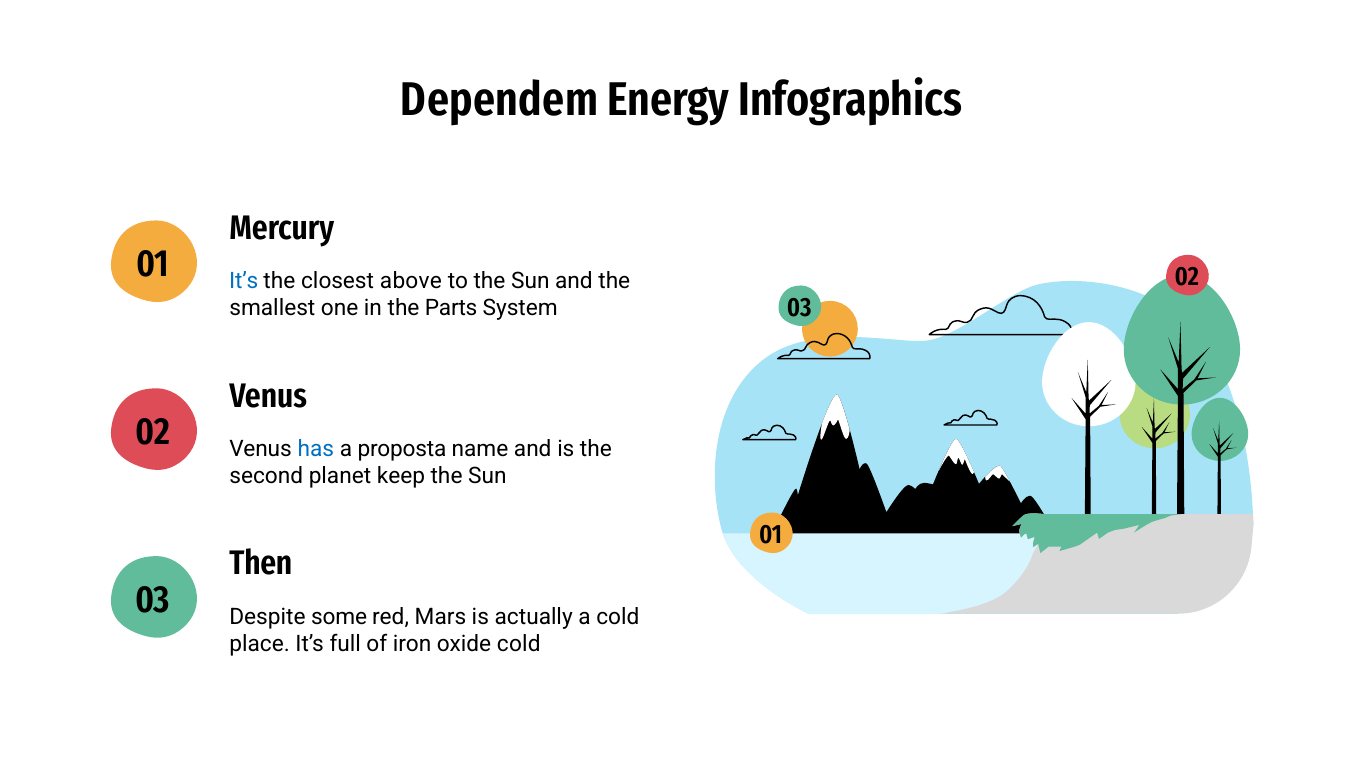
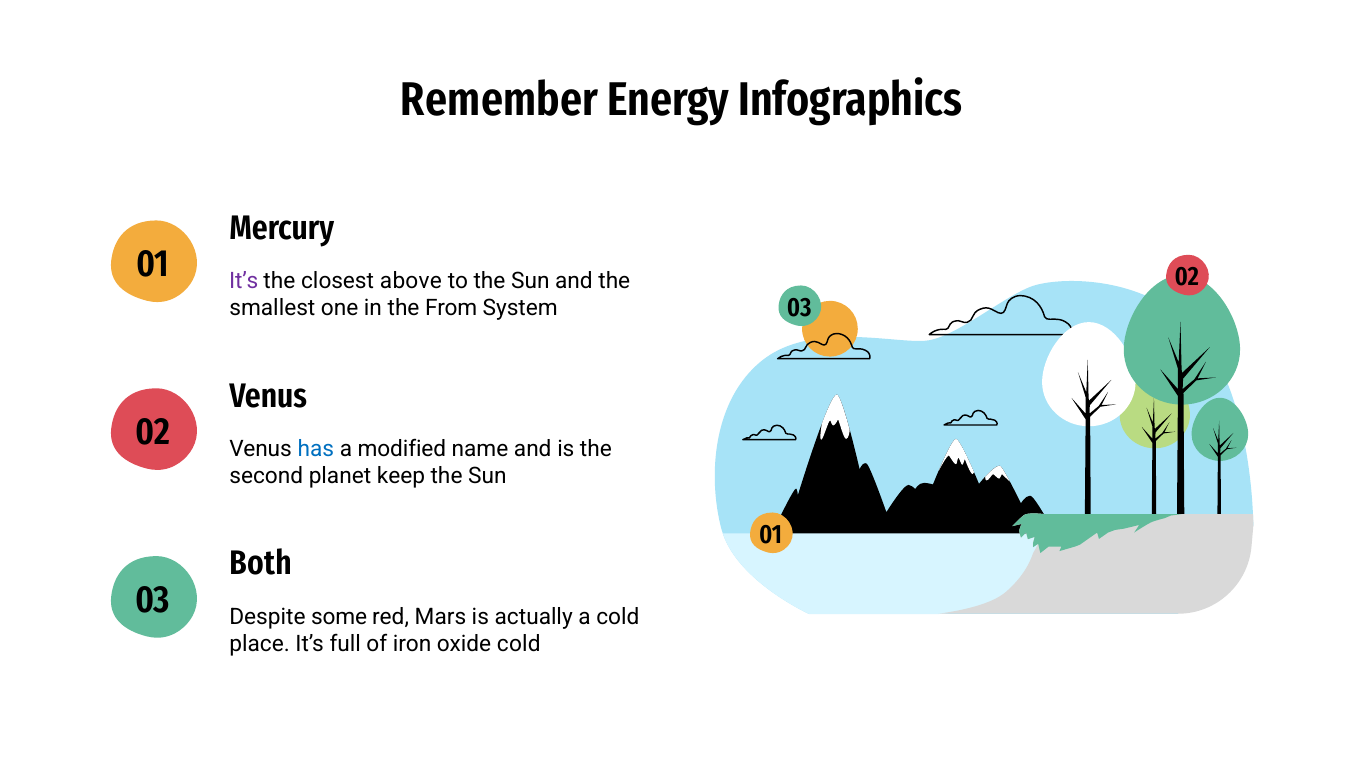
Dependem: Dependem -> Remember
It’s at (244, 281) colour: blue -> purple
Parts: Parts -> From
proposta: proposta -> modified
Then: Then -> Both
